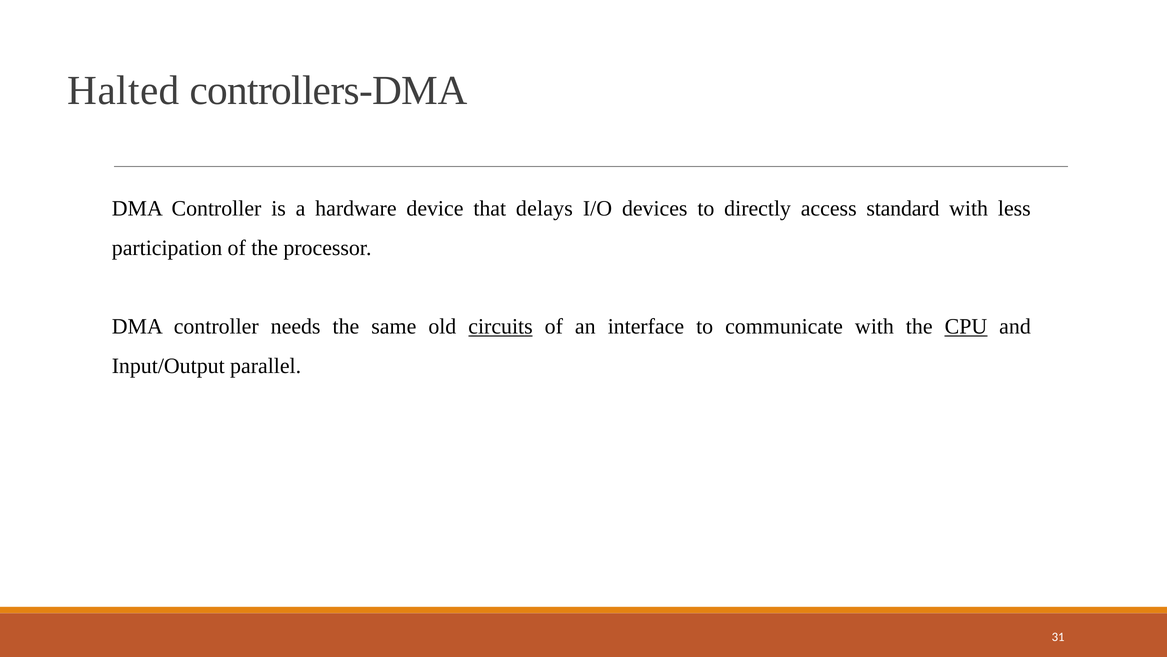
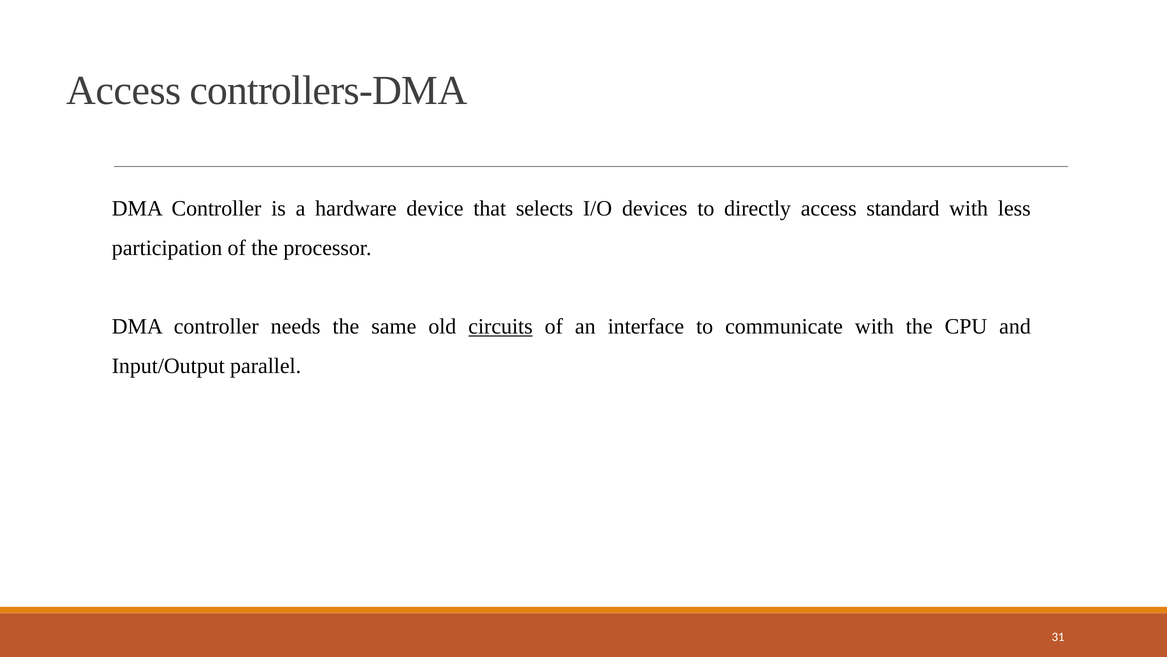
Halted at (123, 91): Halted -> Access
delays: delays -> selects
CPU underline: present -> none
